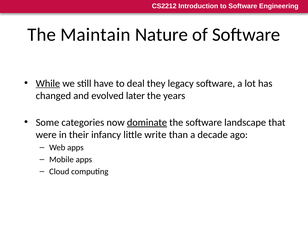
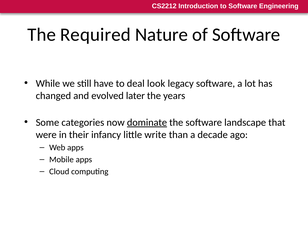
Maintain: Maintain -> Required
While underline: present -> none
they: they -> look
